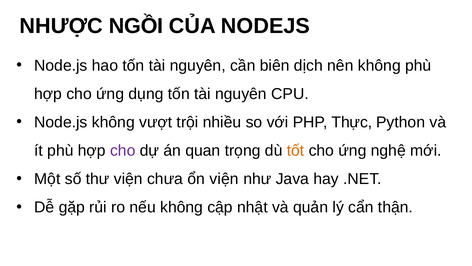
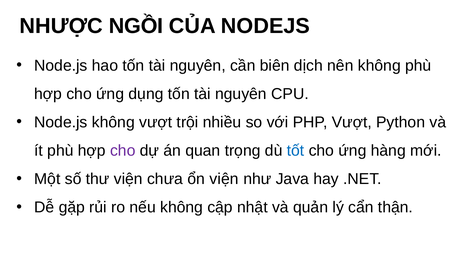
PHP Thực: Thực -> Vượt
tốt colour: orange -> blue
nghệ: nghệ -> hàng
